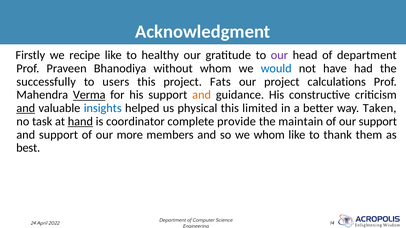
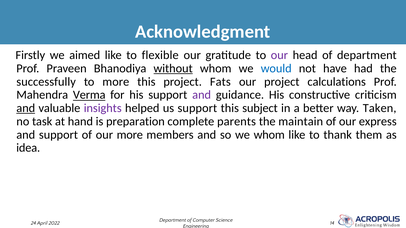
recipe: recipe -> aimed
healthy: healthy -> flexible
without underline: none -> present
to users: users -> more
and at (202, 95) colour: orange -> purple
insights colour: blue -> purple
us physical: physical -> support
limited: limited -> subject
hand underline: present -> none
coordinator: coordinator -> preparation
provide: provide -> parents
our support: support -> express
best: best -> idea
